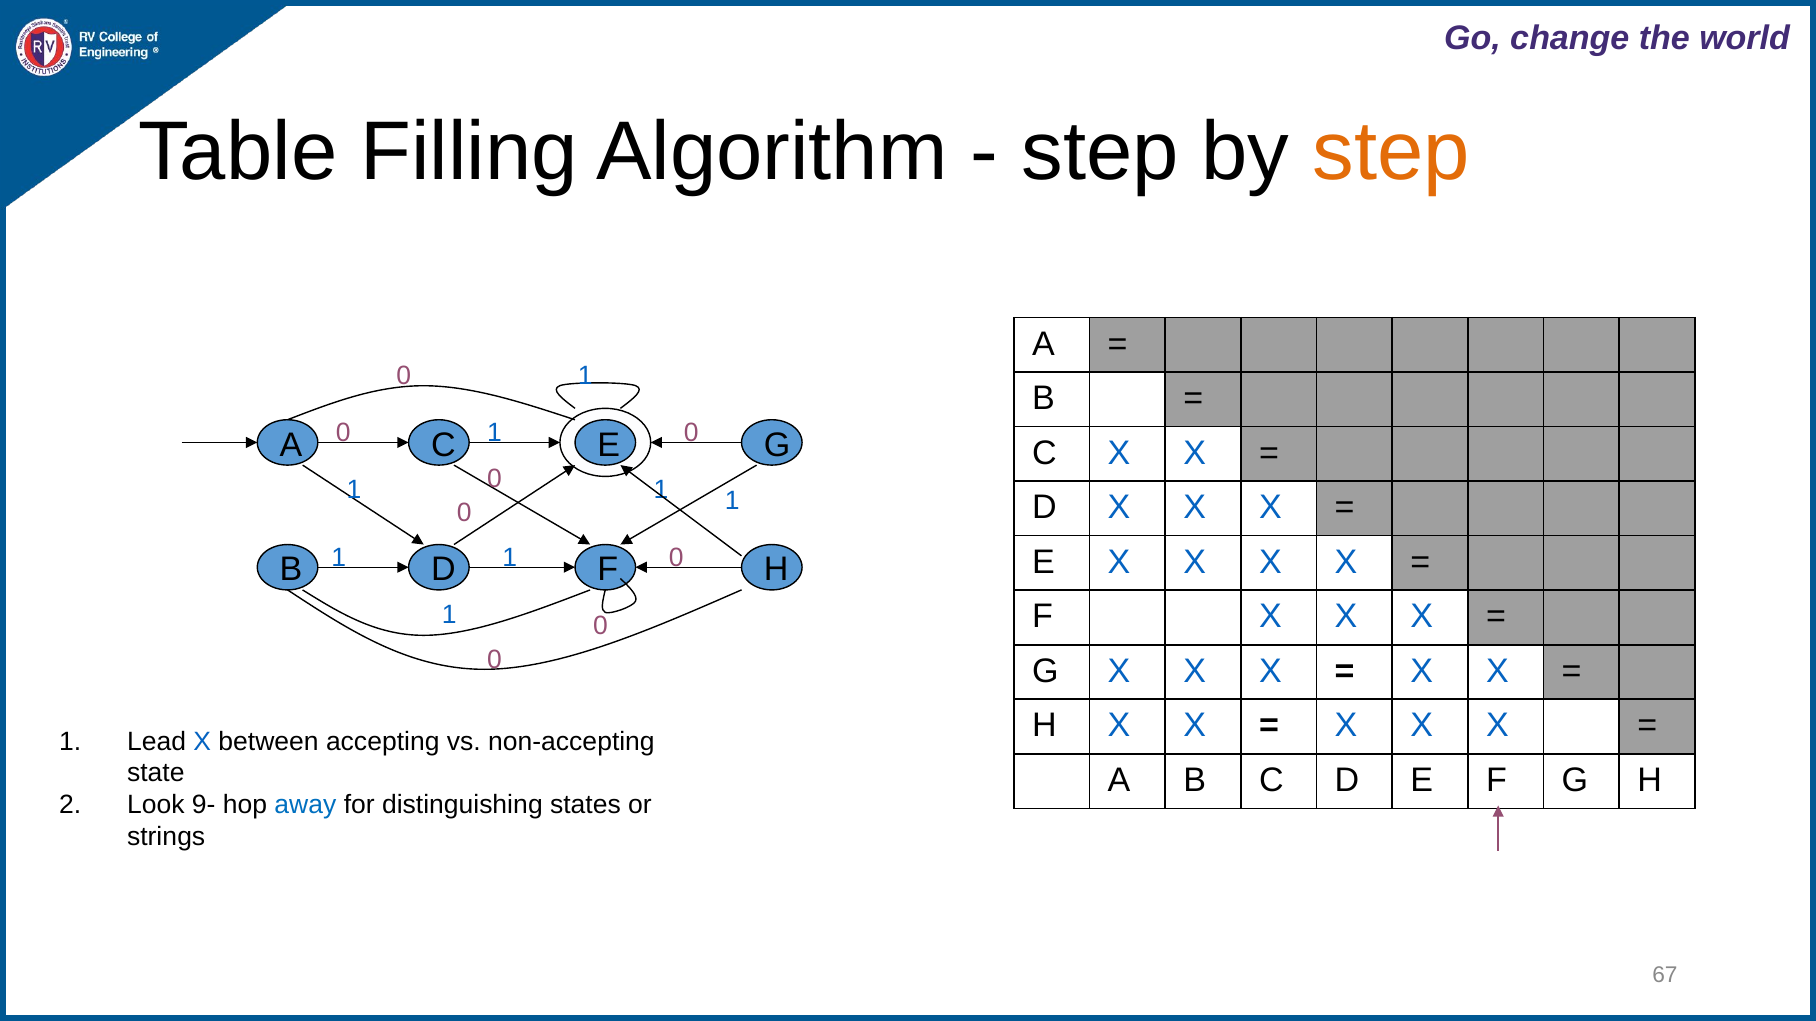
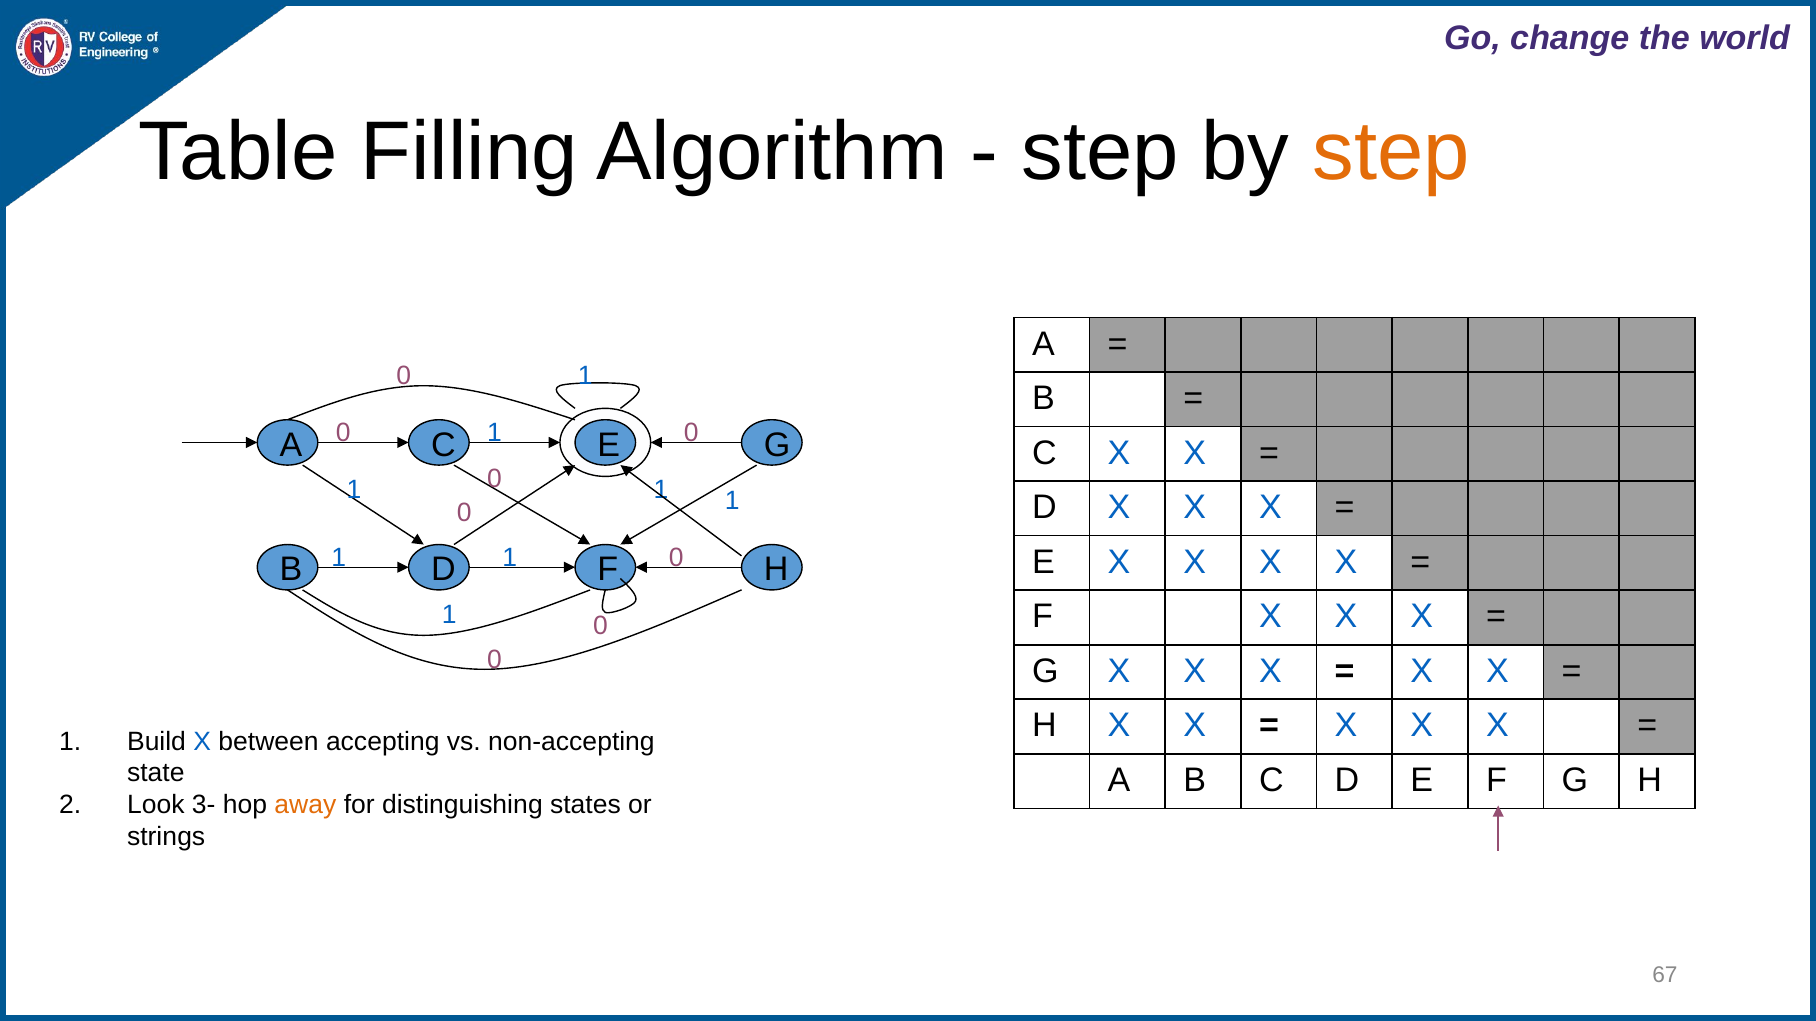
Lead: Lead -> Build
9-: 9- -> 3-
away colour: blue -> orange
